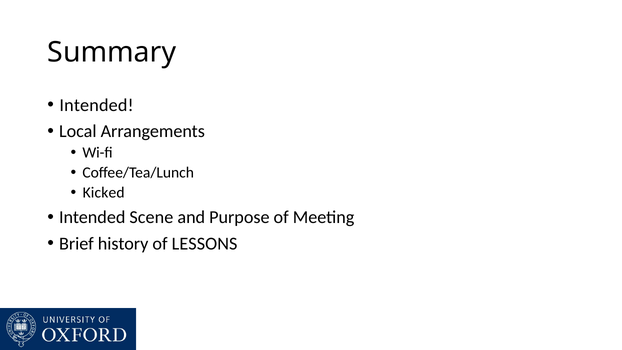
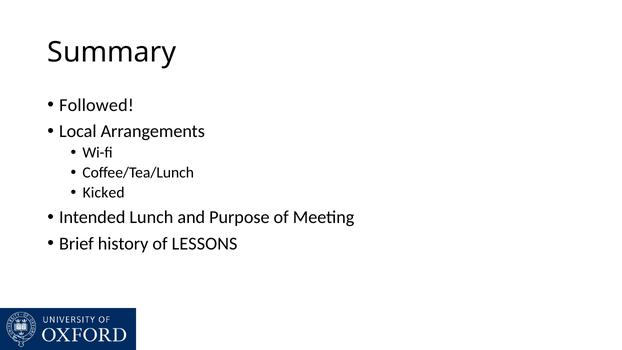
Intended at (96, 105): Intended -> Followed
Scene: Scene -> Lunch
